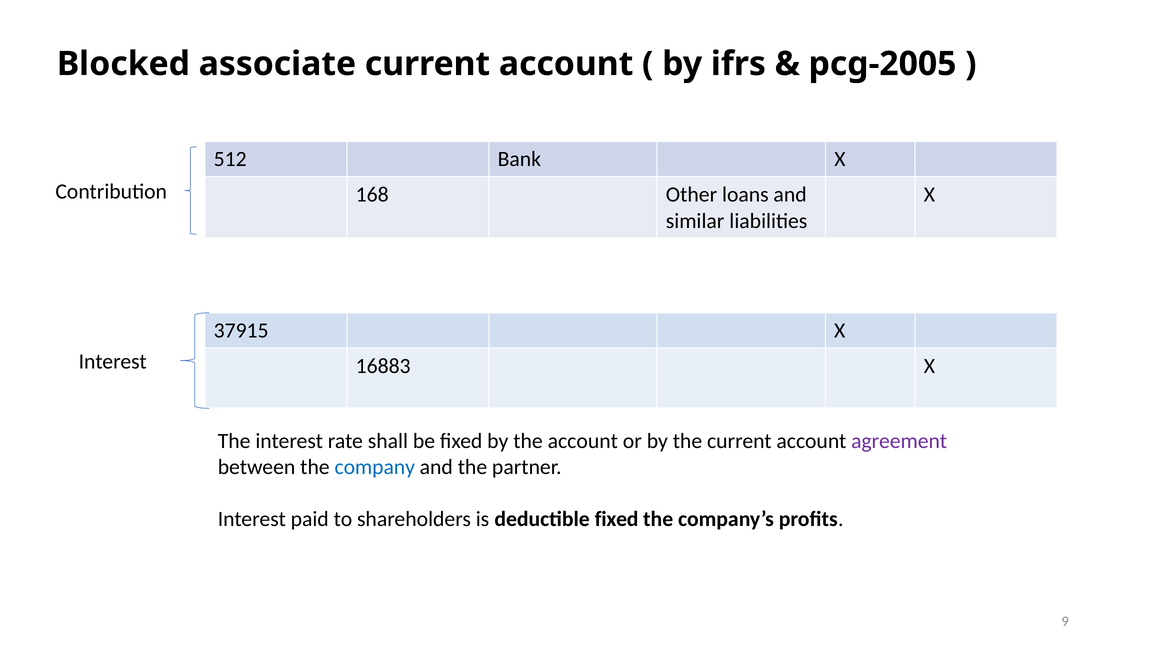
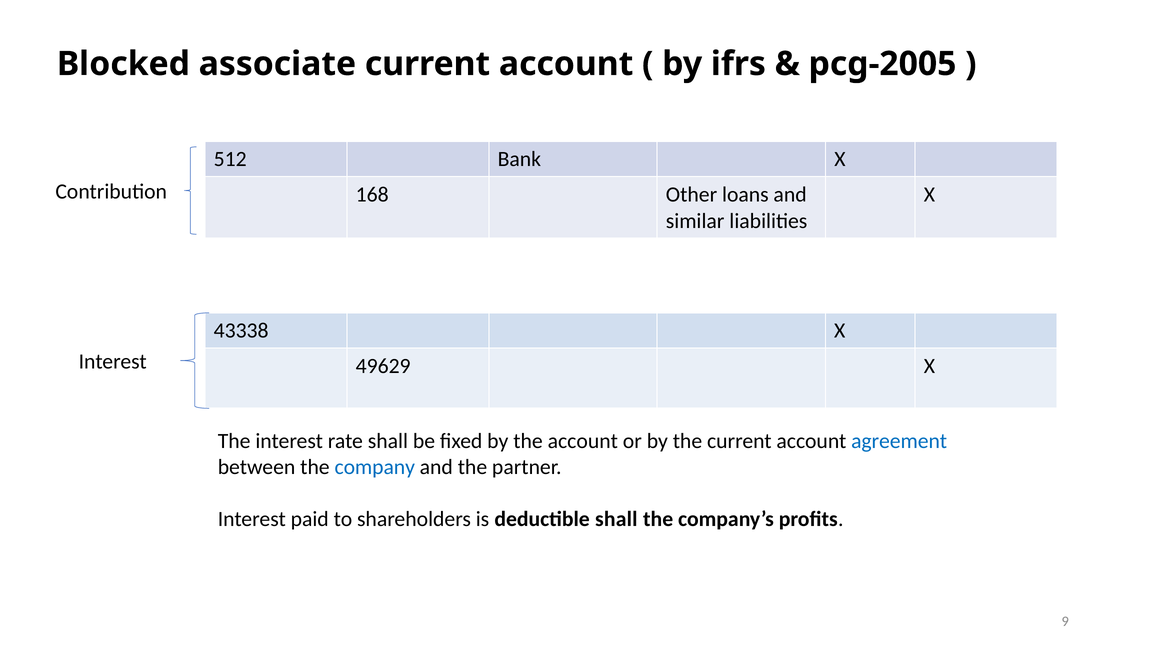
37915: 37915 -> 43338
16883: 16883 -> 49629
agreement colour: purple -> blue
deductible fixed: fixed -> shall
